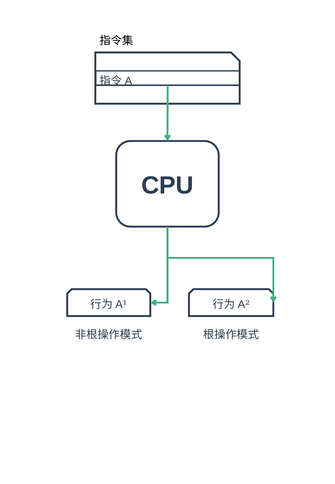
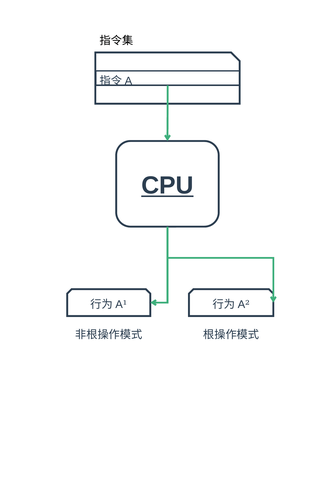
CPU underline: none -> present
